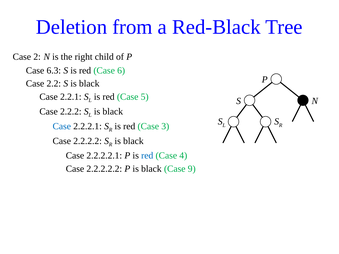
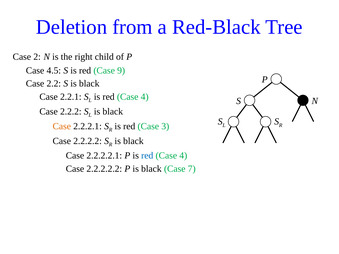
6.3: 6.3 -> 4.5
6: 6 -> 9
5 at (145, 97): 5 -> 4
Case at (62, 126) colour: blue -> orange
9: 9 -> 7
